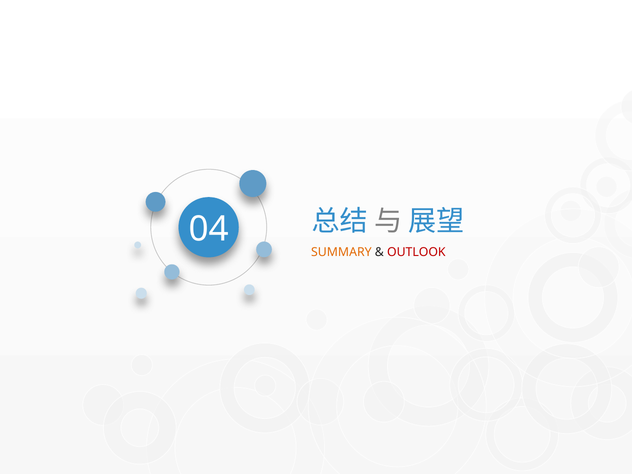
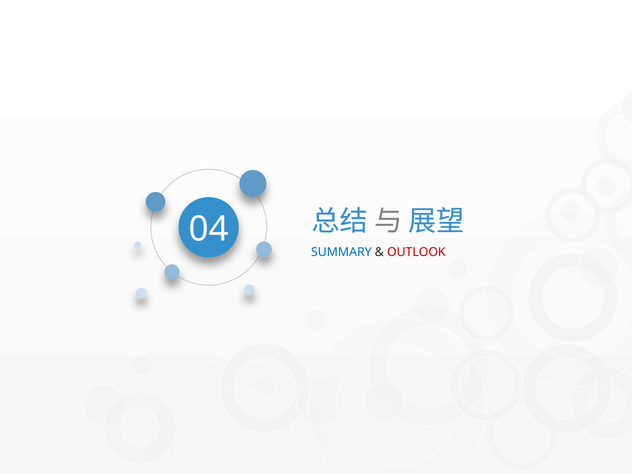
SUMMARY colour: orange -> blue
